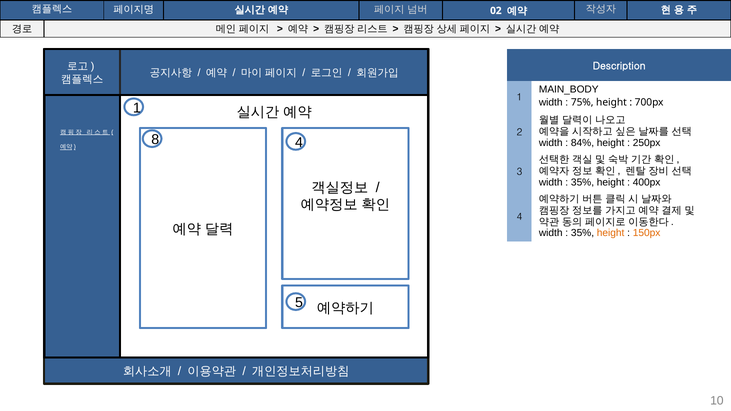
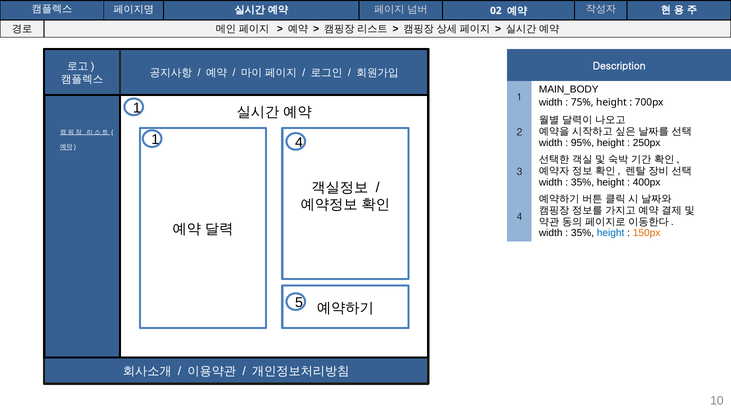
84%: 84% -> 95%
8 at (155, 140): 8 -> 1
height at (611, 233) colour: orange -> blue
